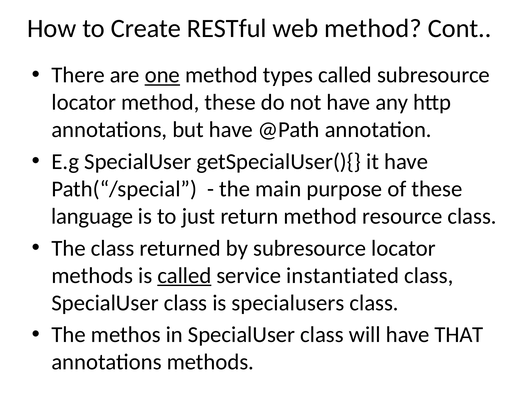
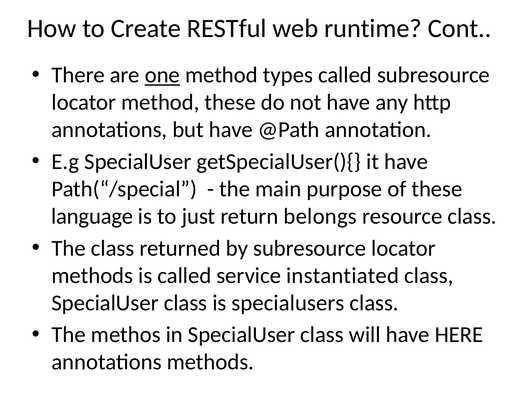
web method: method -> runtime
return method: method -> belongs
called at (184, 276) underline: present -> none
THAT: THAT -> HERE
